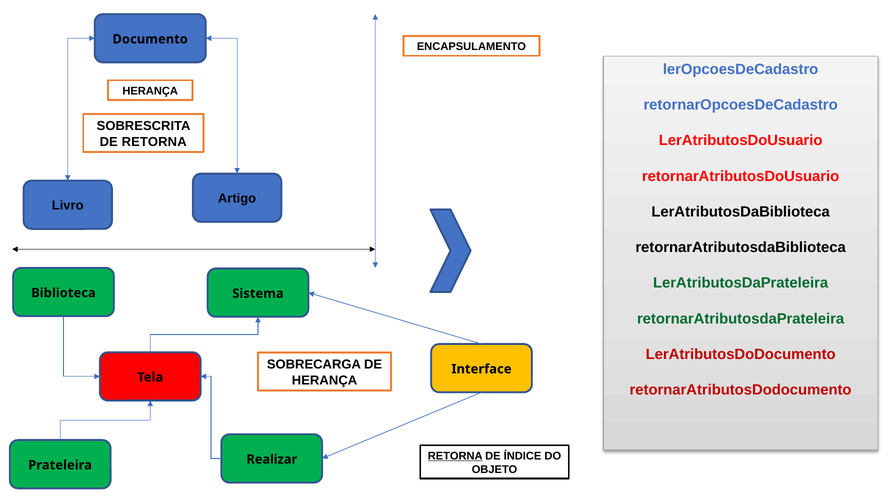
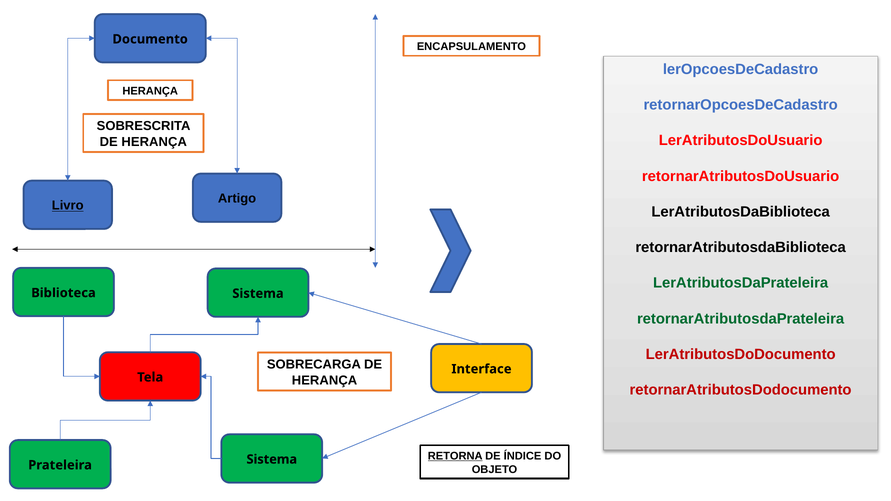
RETORNA at (154, 142): RETORNA -> HERANÇA
Livro underline: none -> present
Realizar at (272, 460): Realizar -> Sistema
